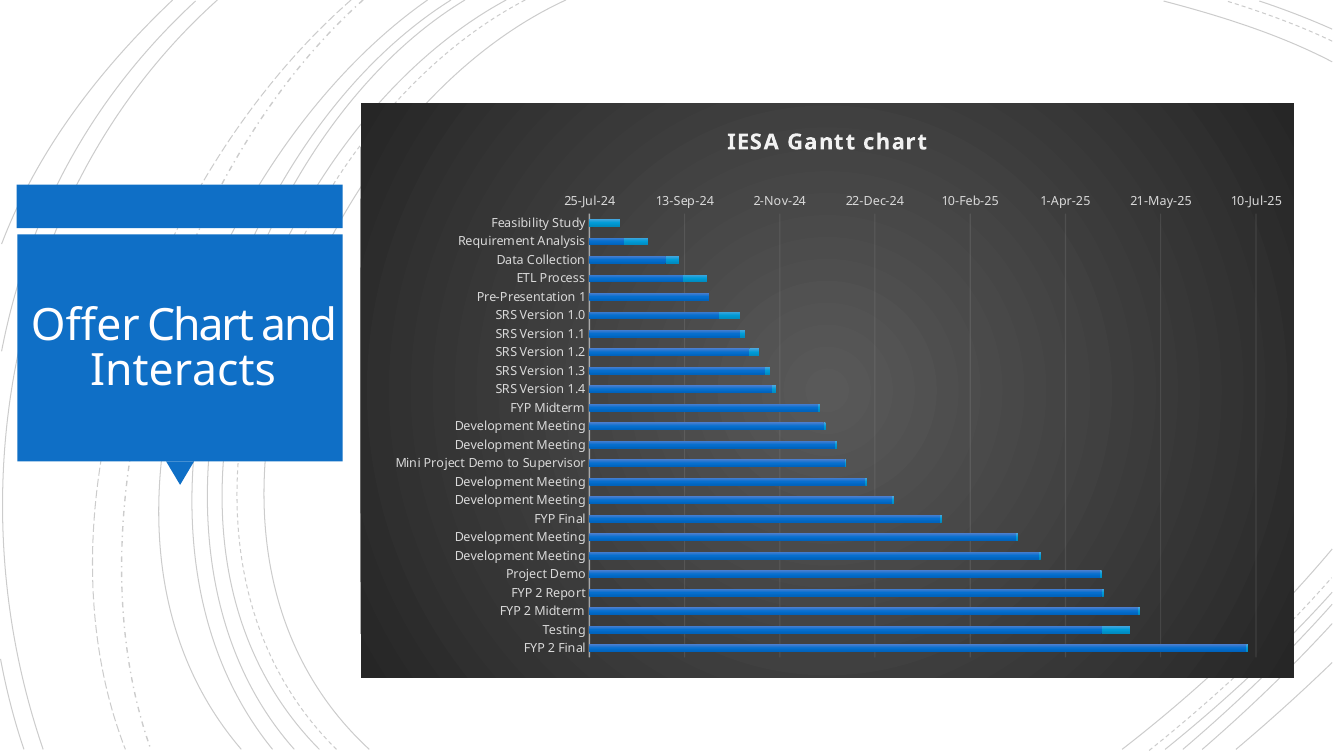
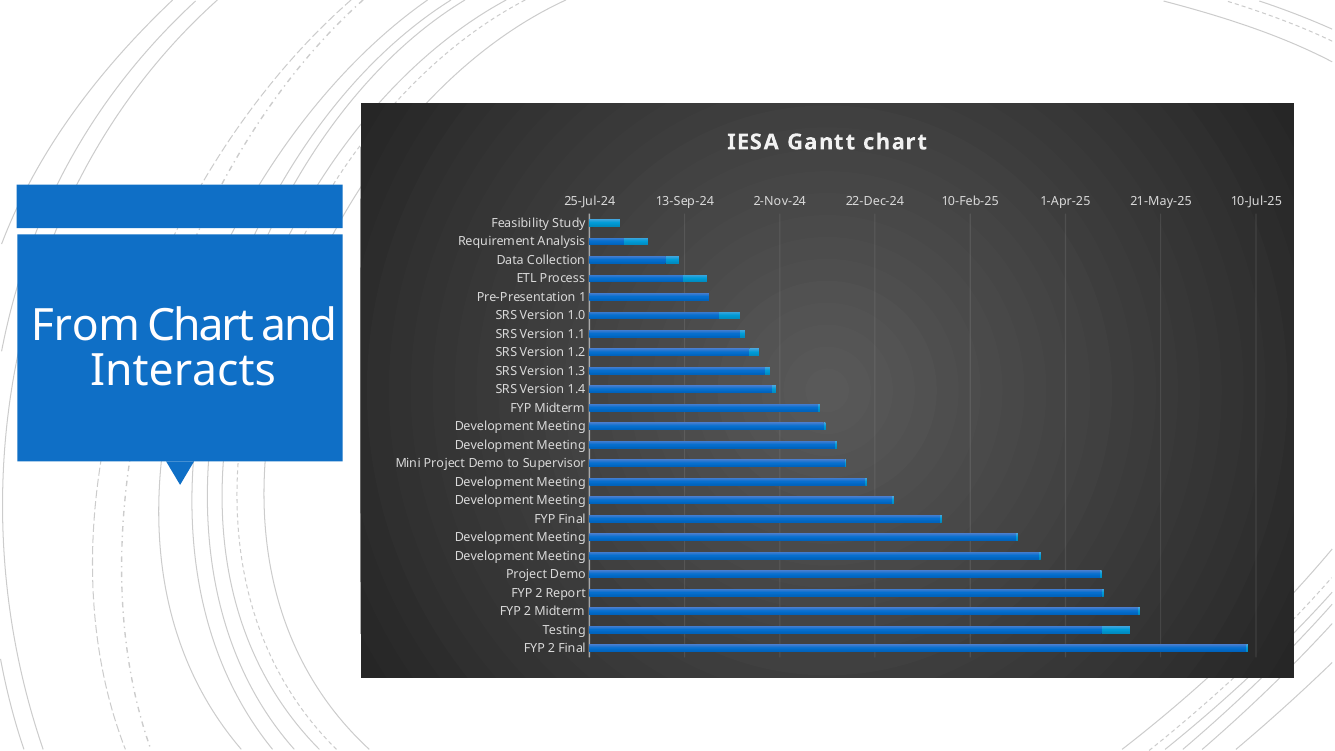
Offer: Offer -> From
